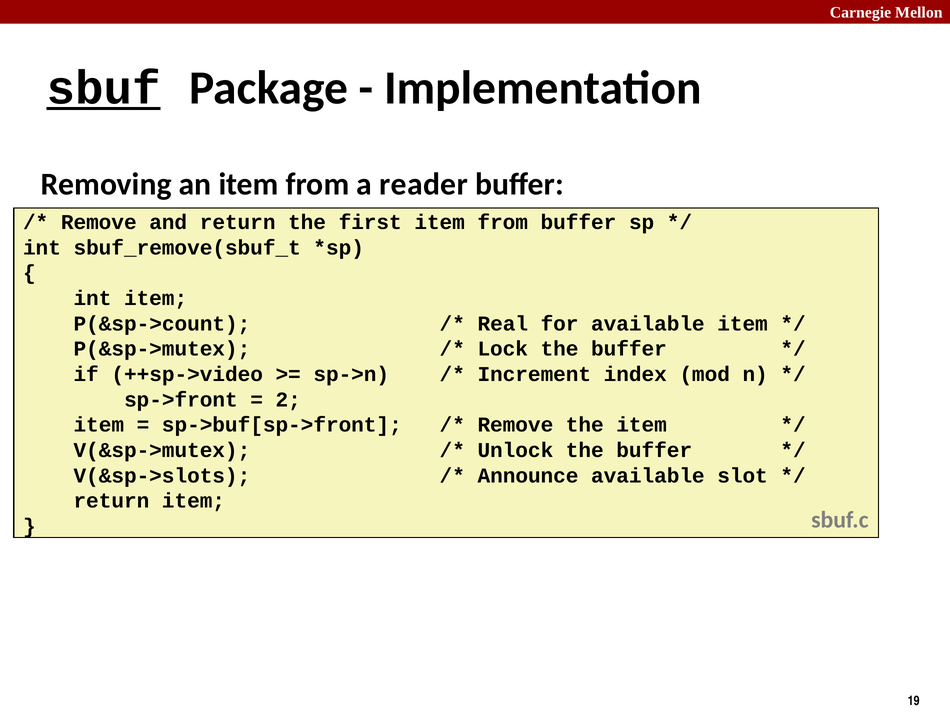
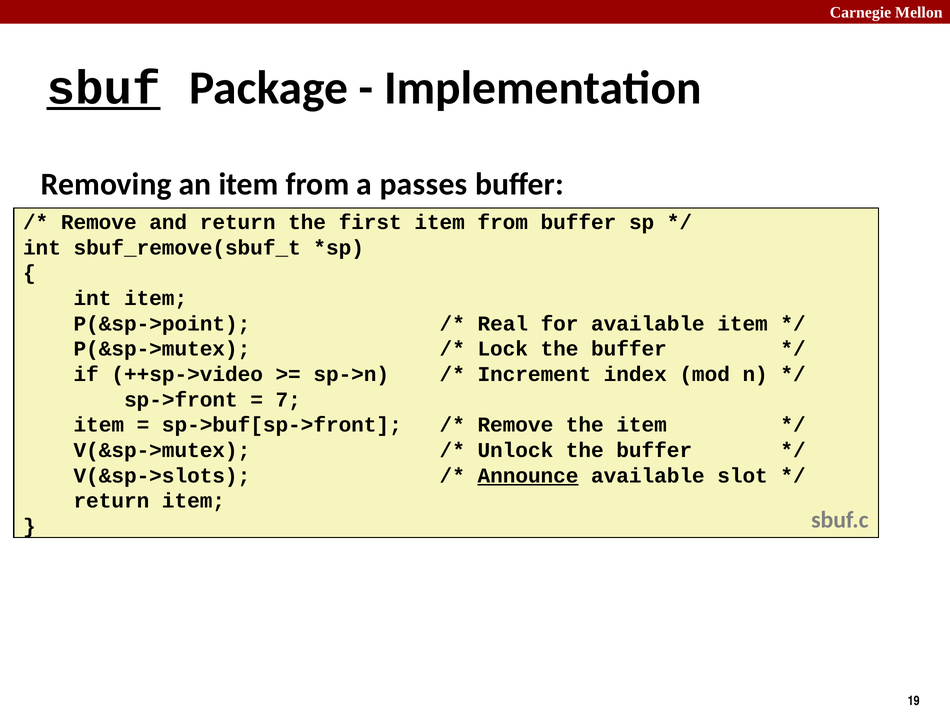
reader: reader -> passes
P(&sp->count: P(&sp->count -> P(&sp->point
2: 2 -> 7
Announce underline: none -> present
